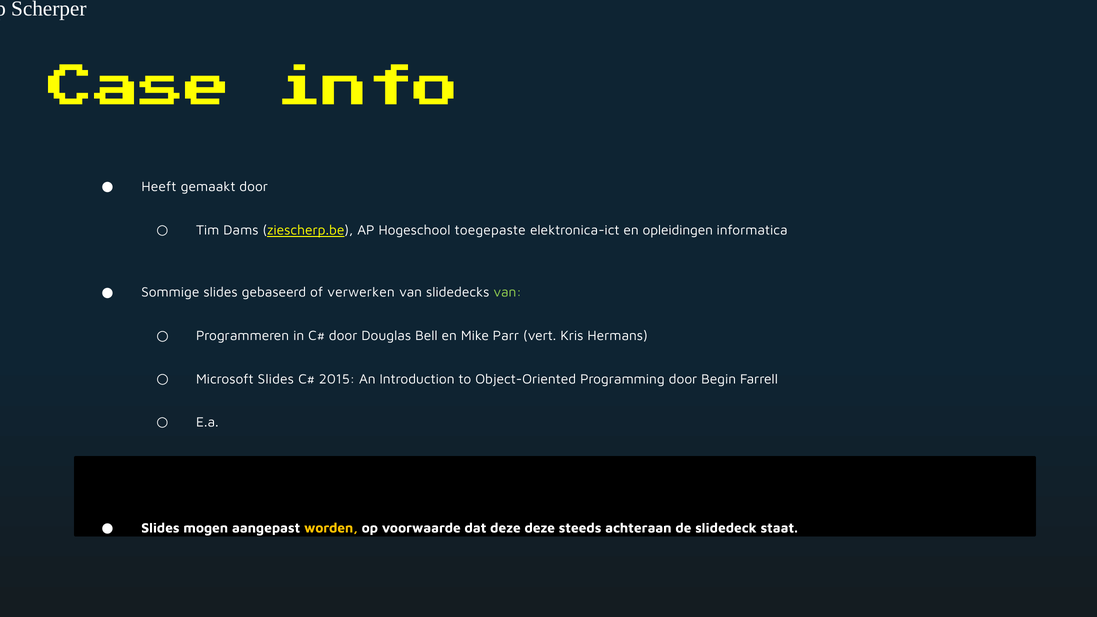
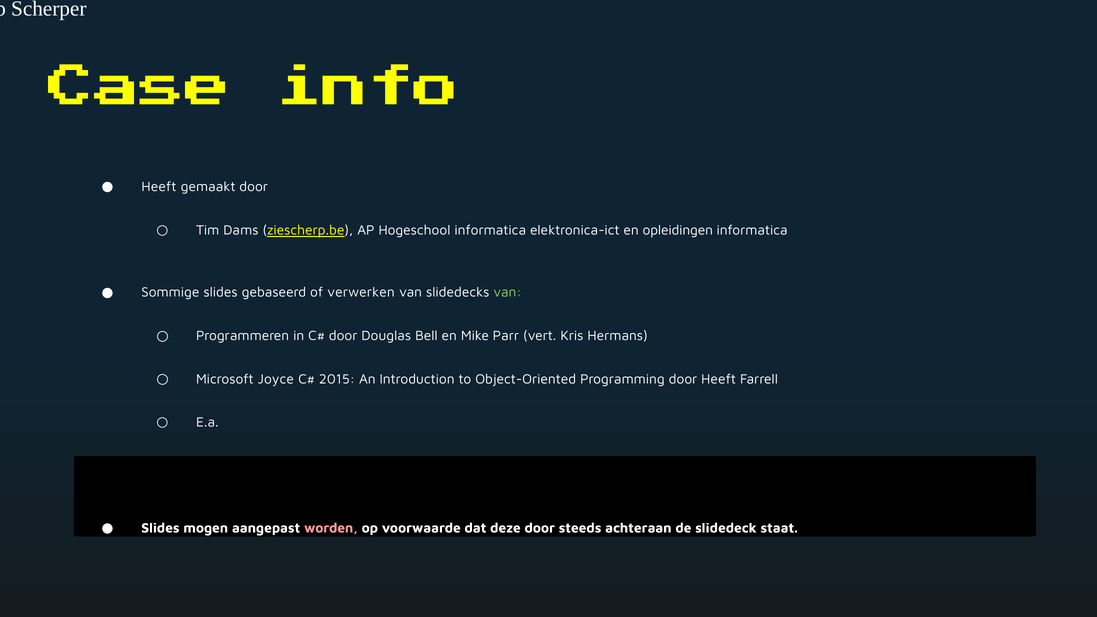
Hogeschool toegepaste: toegepaste -> informatica
Microsoft Slides: Slides -> Joyce
door Begin: Begin -> Heeft
worden colour: yellow -> pink
deze deze: deze -> door
